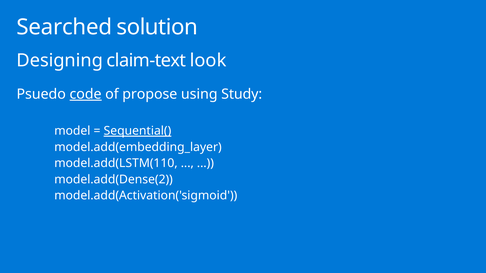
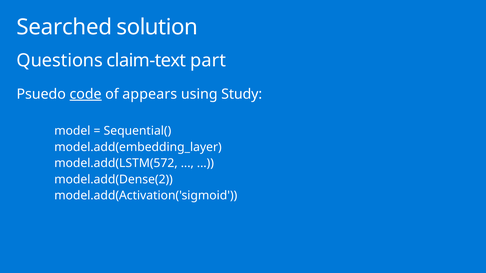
Designing: Designing -> Questions
look: look -> part
propose: propose -> appears
Sequential( underline: present -> none
model.add(LSTM(110: model.add(LSTM(110 -> model.add(LSTM(572
